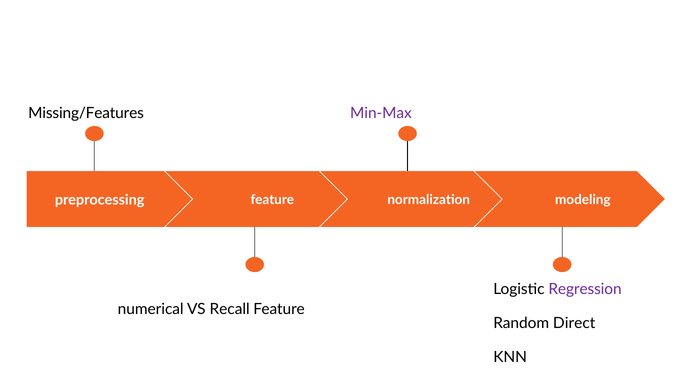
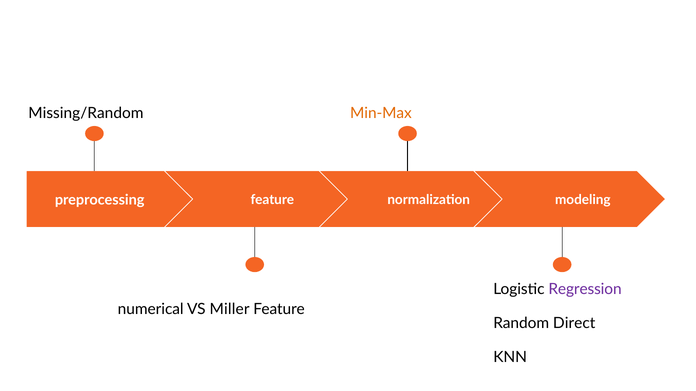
Missing/Features: Missing/Features -> Missing/Random
Min-Max colour: purple -> orange
Recall: Recall -> Miller
